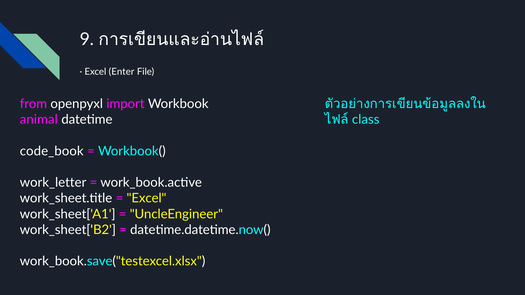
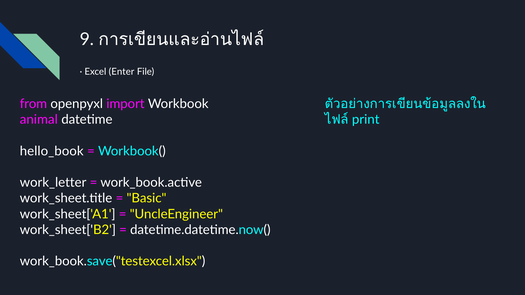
class: class -> print
code_book: code_book -> hello_book
Excel at (147, 199): Excel -> Basic
